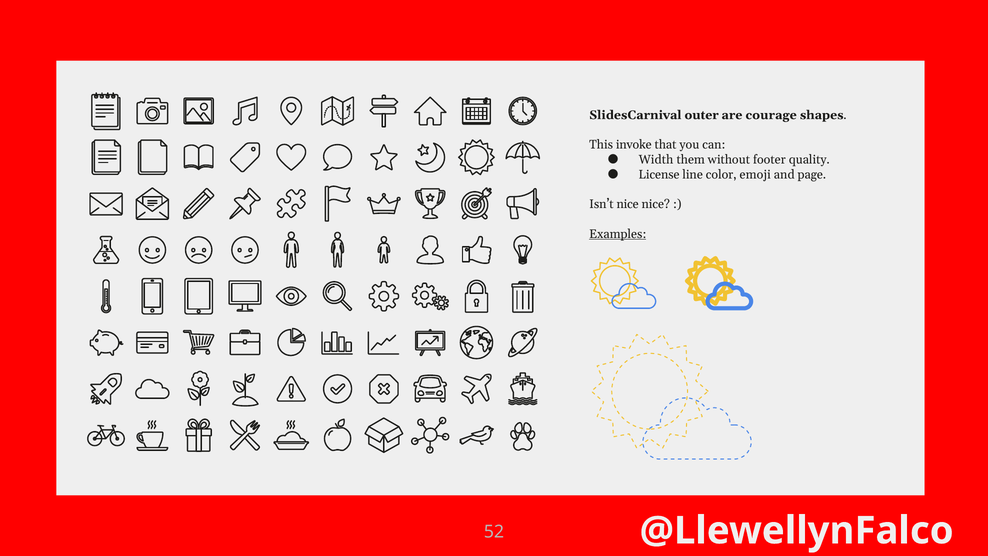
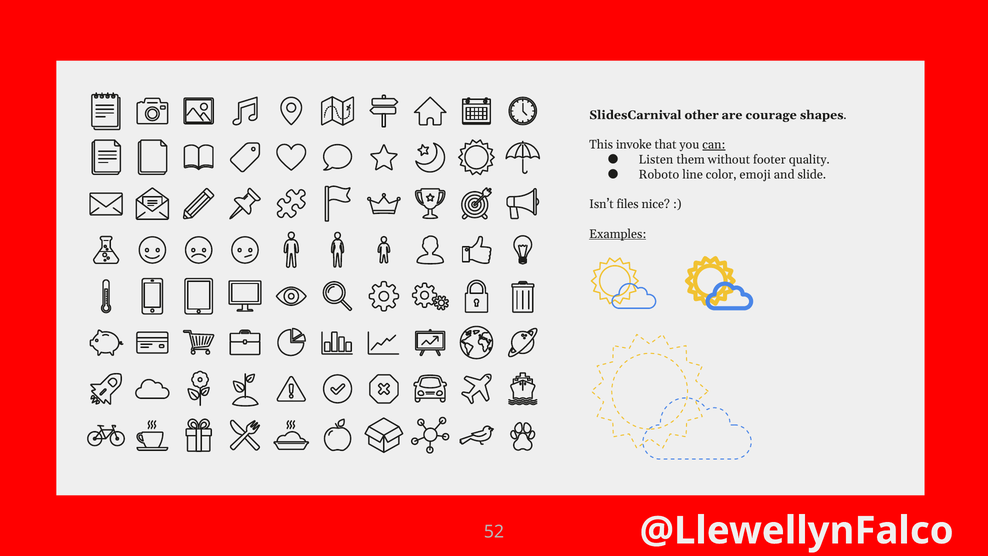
outer: outer -> other
can underline: none -> present
Width: Width -> Listen
License: License -> Roboto
page: page -> slide
Isn’t nice: nice -> files
